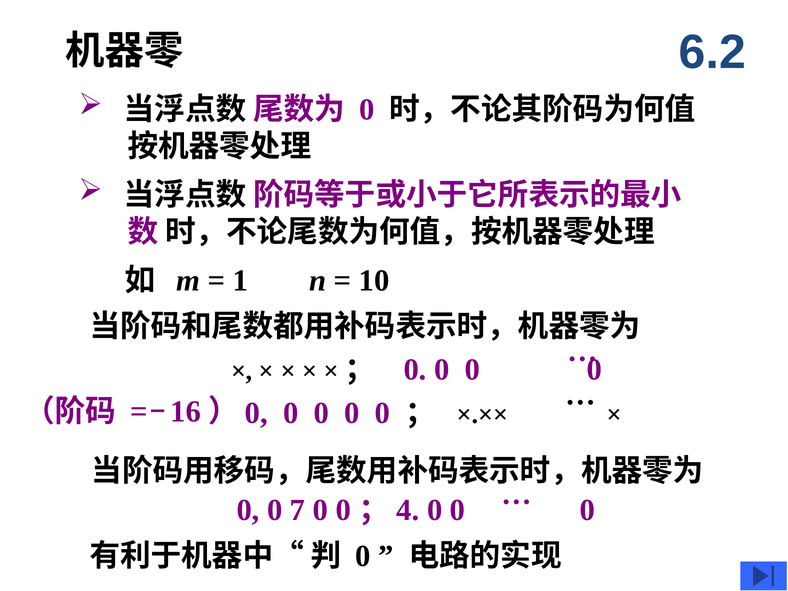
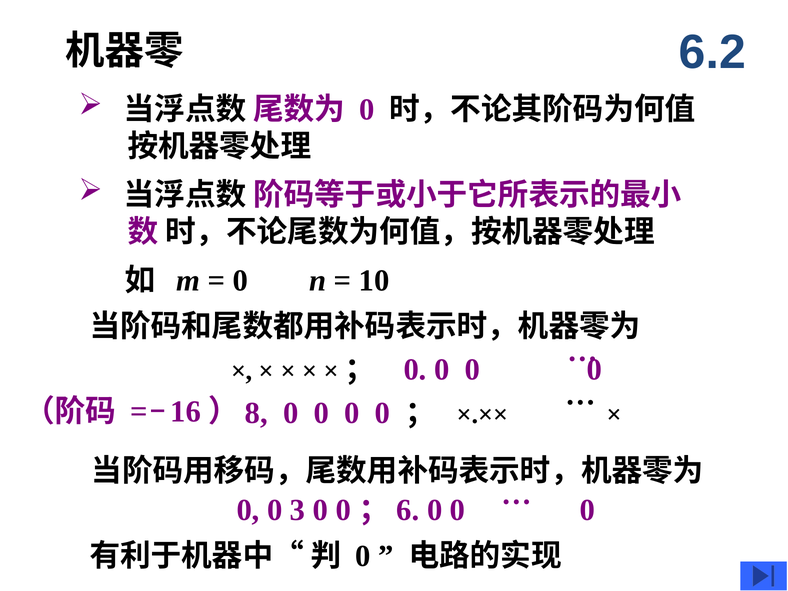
1 at (240, 280): 1 -> 0
0 at (256, 413): 0 -> 8
7: 7 -> 3
4: 4 -> 6
